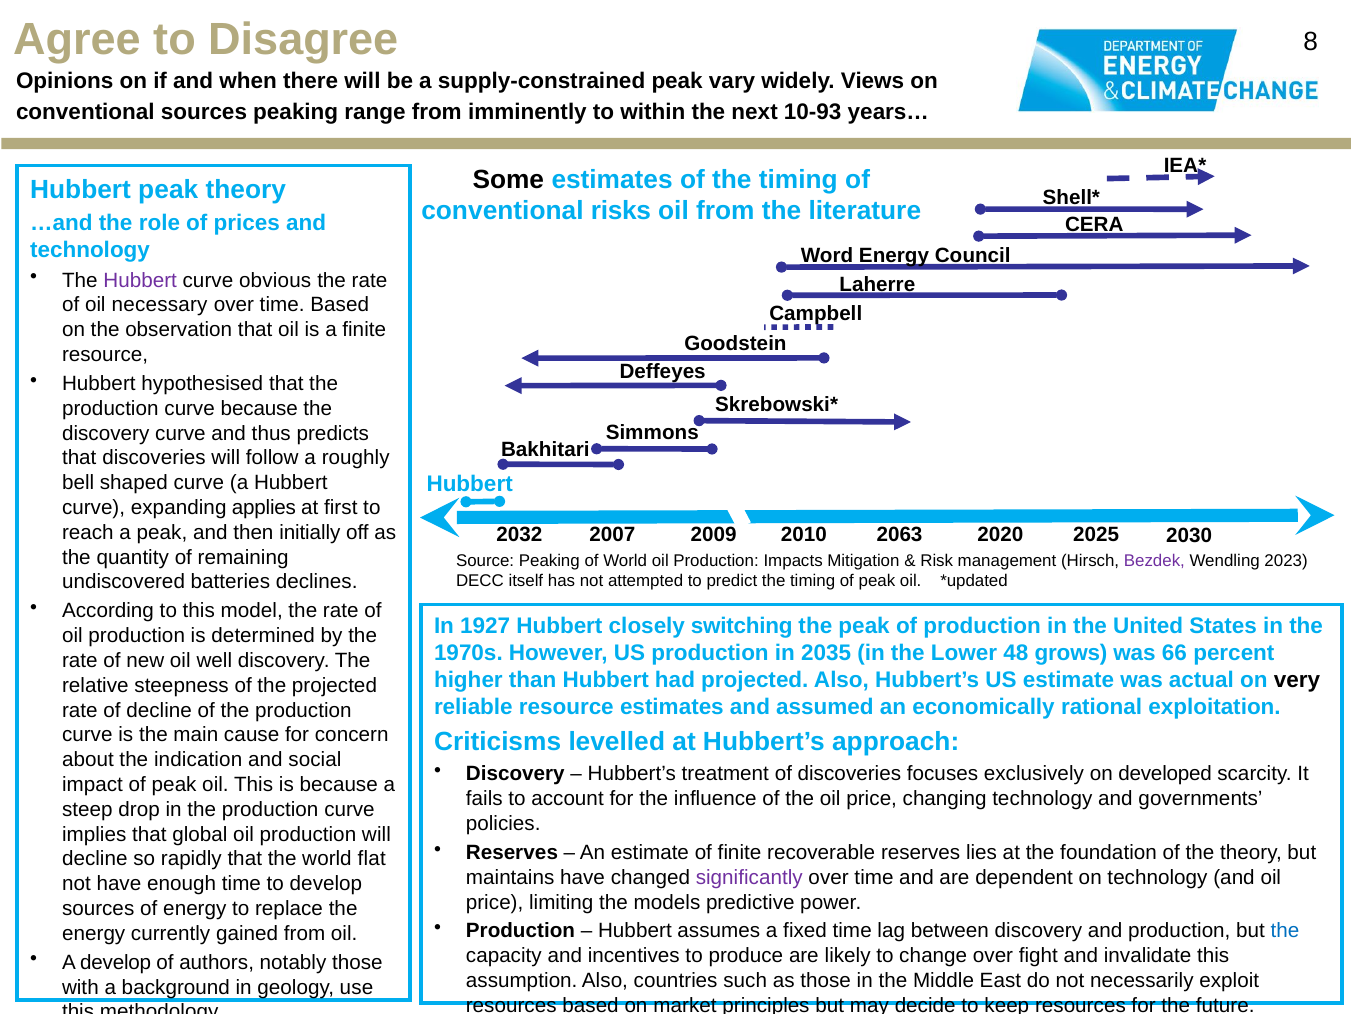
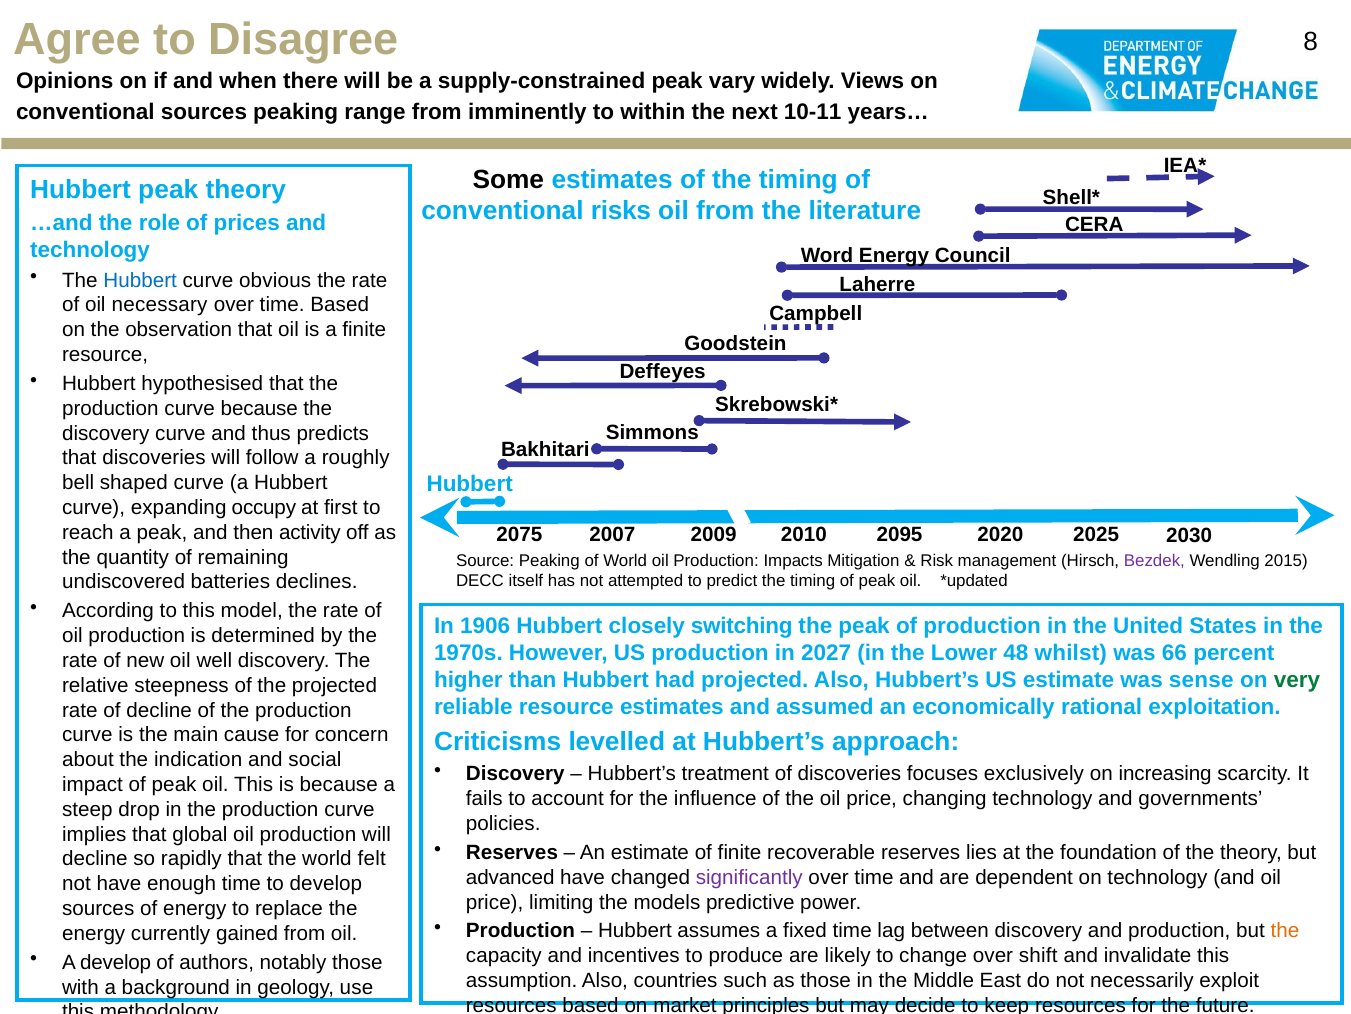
10-93: 10-93 -> 10-11
Hubbert at (140, 280) colour: purple -> blue
applies: applies -> occupy
initially: initially -> activity
2032: 2032 -> 2075
2063: 2063 -> 2095
2023: 2023 -> 2015
1927: 1927 -> 1906
2035: 2035 -> 2027
grows: grows -> whilst
actual: actual -> sense
very colour: black -> green
developed: developed -> increasing
flat: flat -> felt
maintains: maintains -> advanced
the at (1285, 930) colour: blue -> orange
fight: fight -> shift
